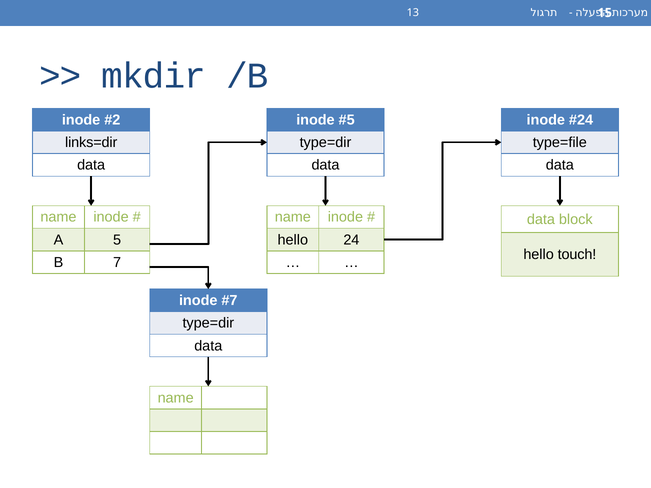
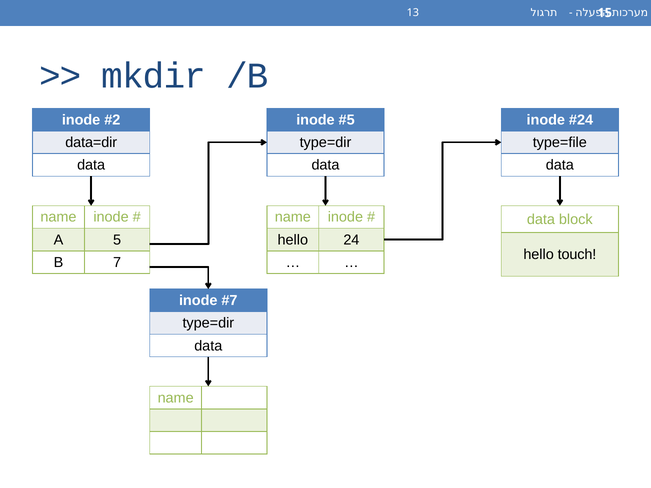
links=dir: links=dir -> data=dir
